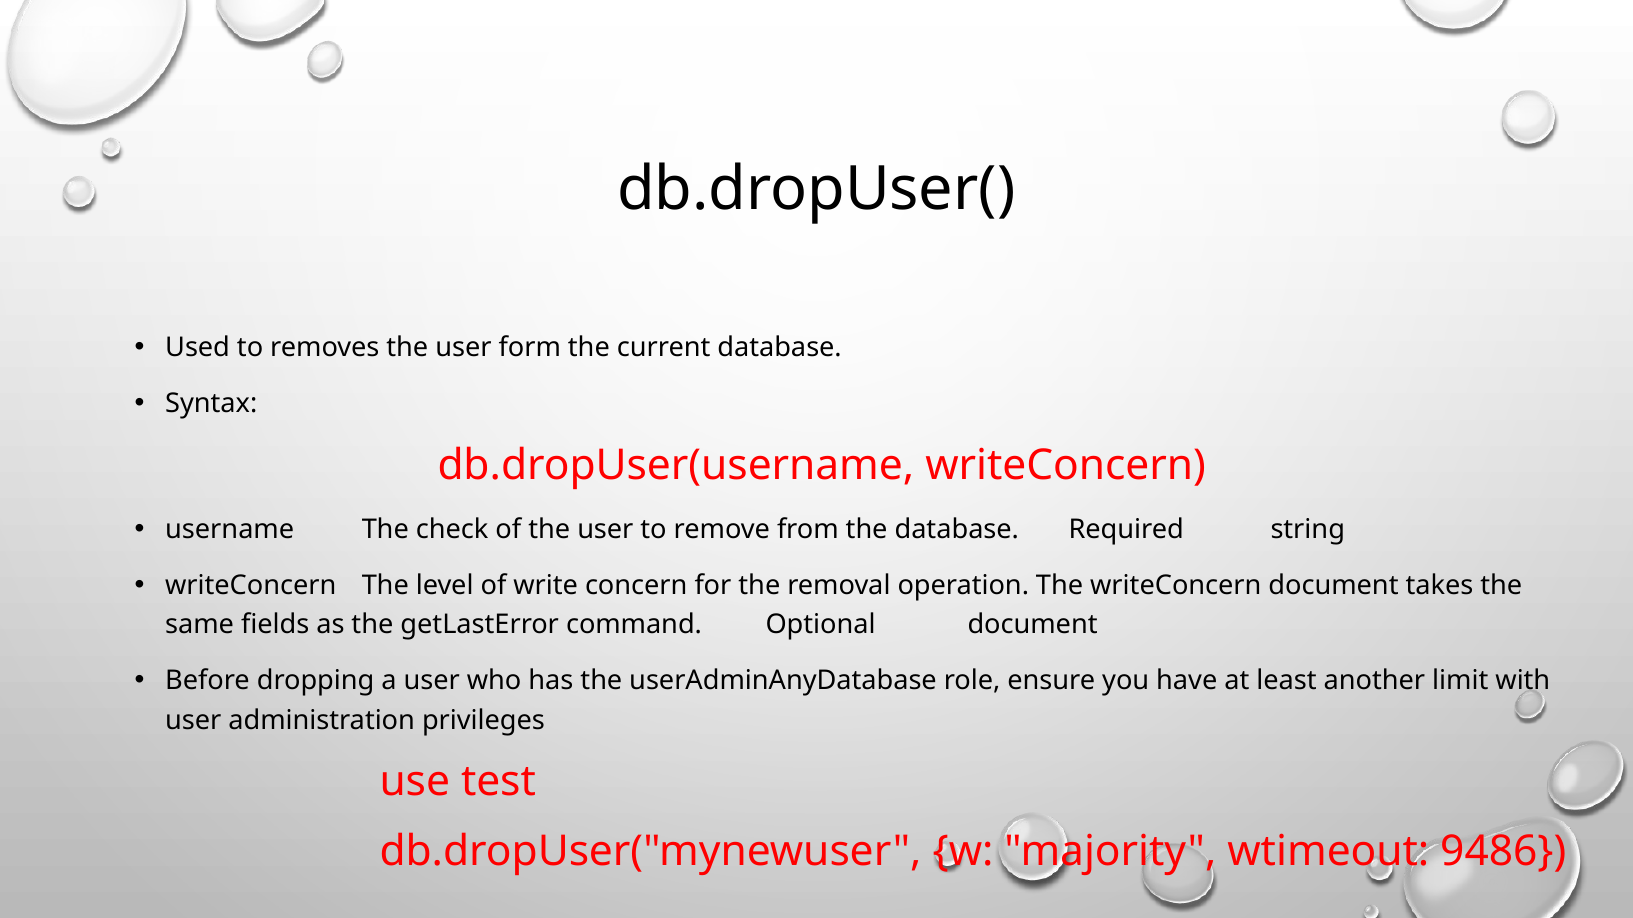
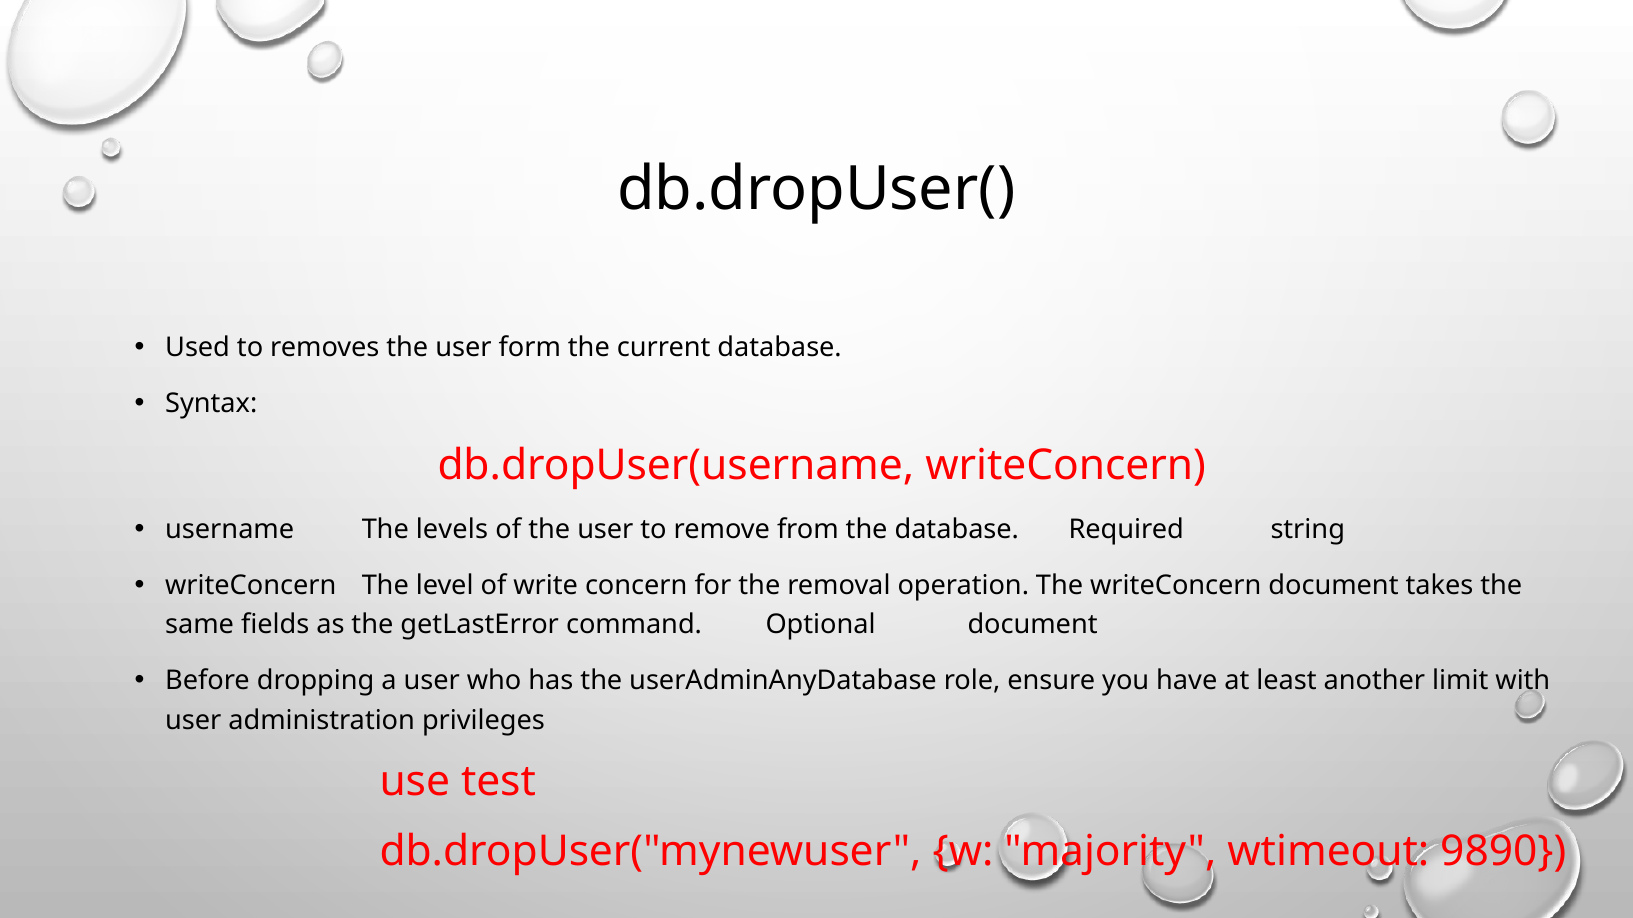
check: check -> levels
9486: 9486 -> 9890
